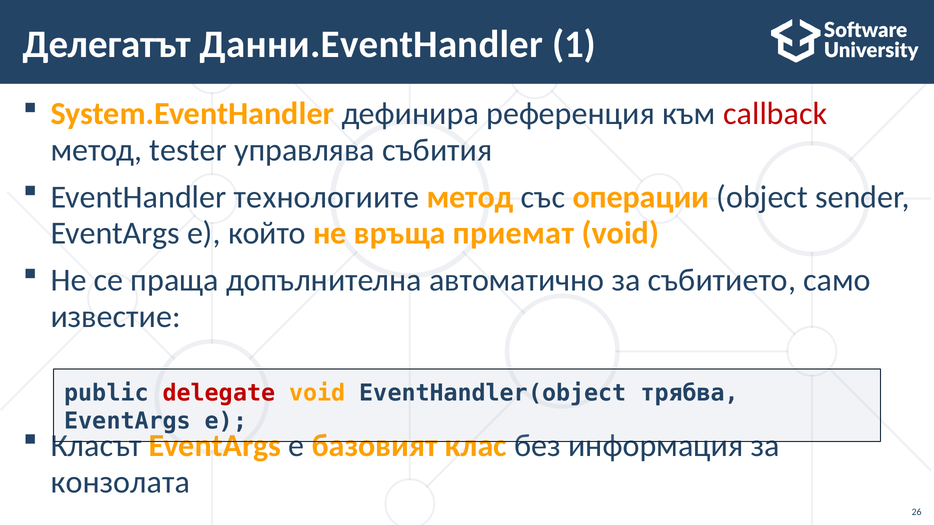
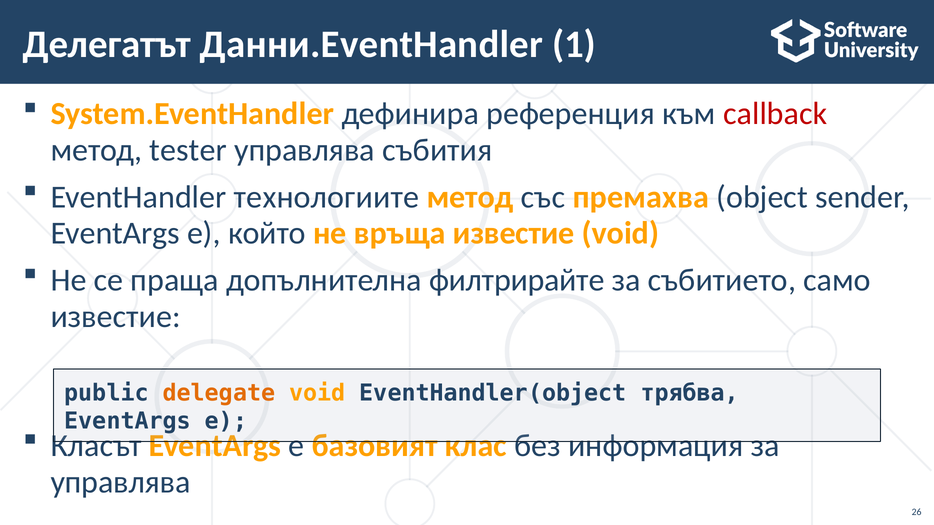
операции: операции -> премахва
връща приемат: приемат -> известие
автоматично: автоматично -> филтрирайте
delegate colour: red -> orange
конзолата at (120, 482): конзолата -> управлява
